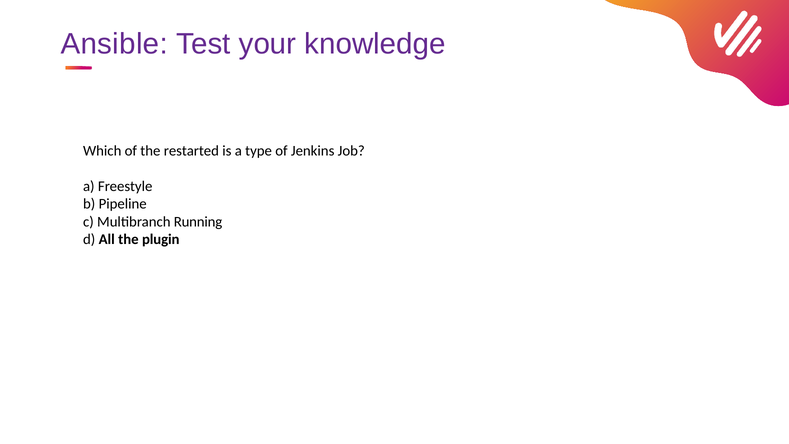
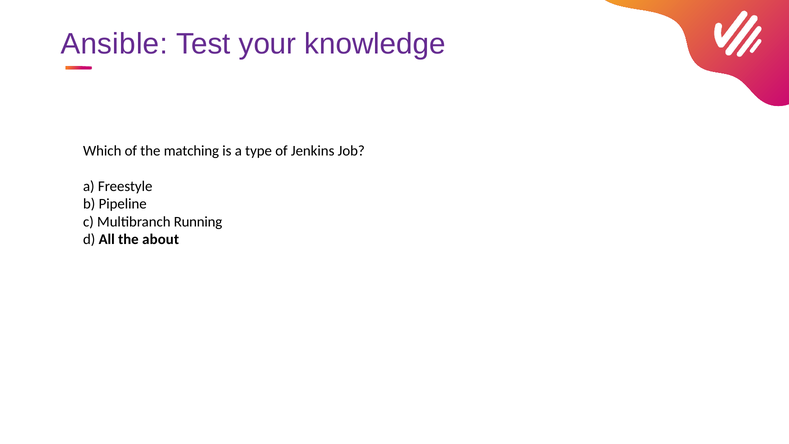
restarted: restarted -> matching
plugin: plugin -> about
